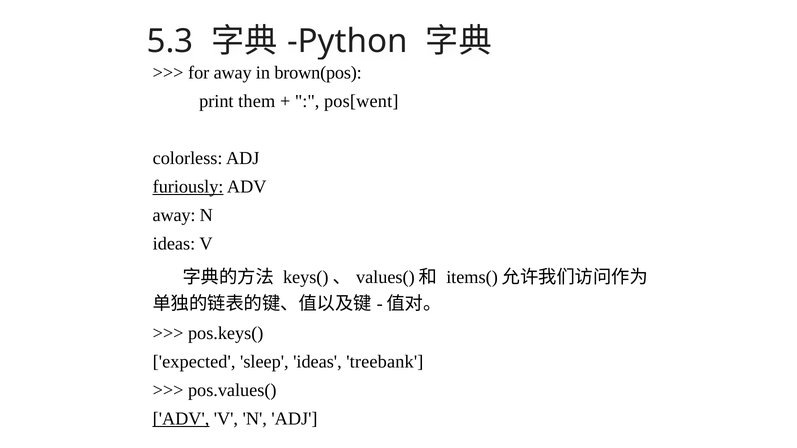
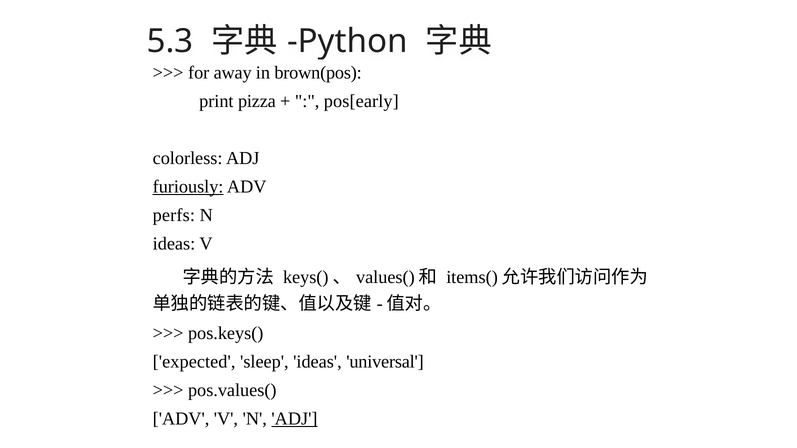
them: them -> pizza
pos[went: pos[went -> pos[early
away at (174, 215): away -> perfs
treebank: treebank -> universal
ADV at (181, 419) underline: present -> none
ADJ at (294, 419) underline: none -> present
